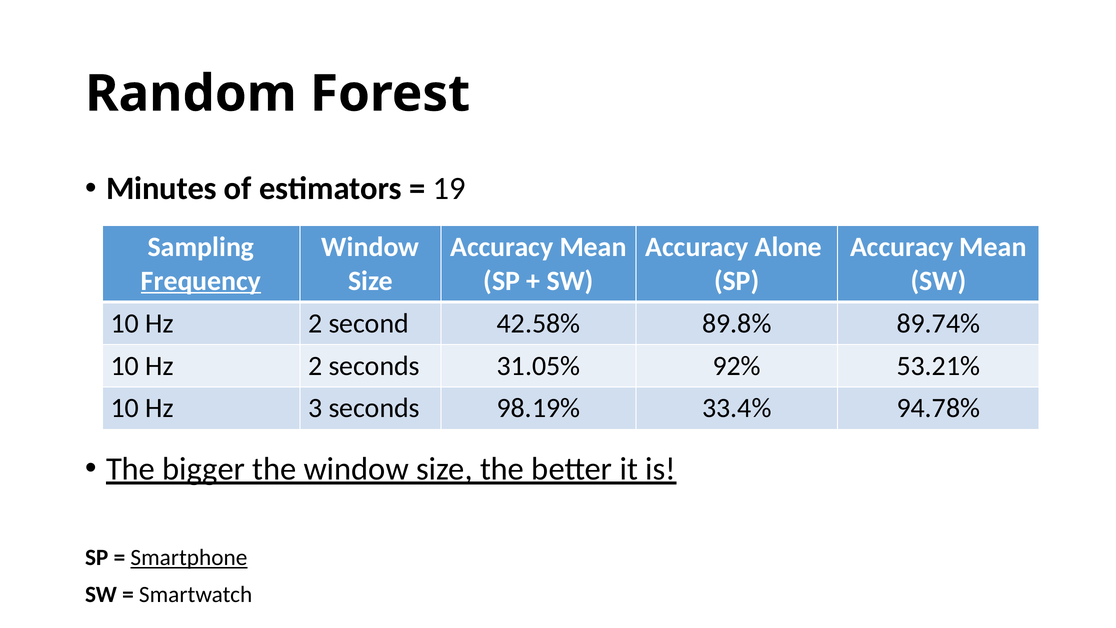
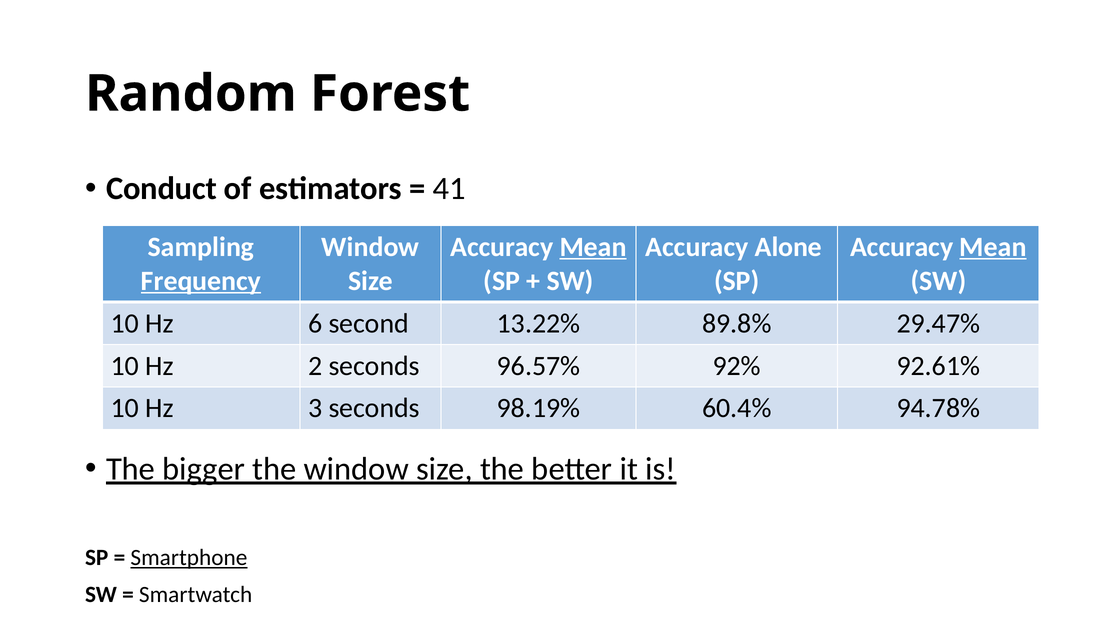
Minutes: Minutes -> Conduct
19: 19 -> 41
Mean at (593, 247) underline: none -> present
Mean at (993, 247) underline: none -> present
2 at (315, 323): 2 -> 6
42.58%: 42.58% -> 13.22%
89.74%: 89.74% -> 29.47%
31.05%: 31.05% -> 96.57%
53.21%: 53.21% -> 92.61%
33.4%: 33.4% -> 60.4%
